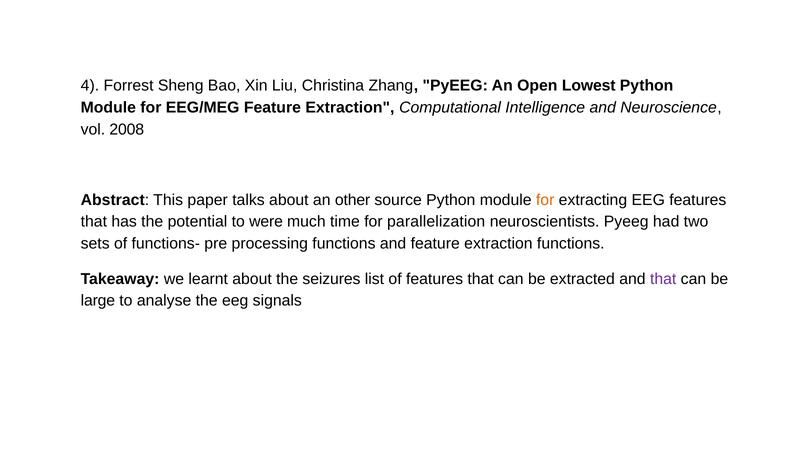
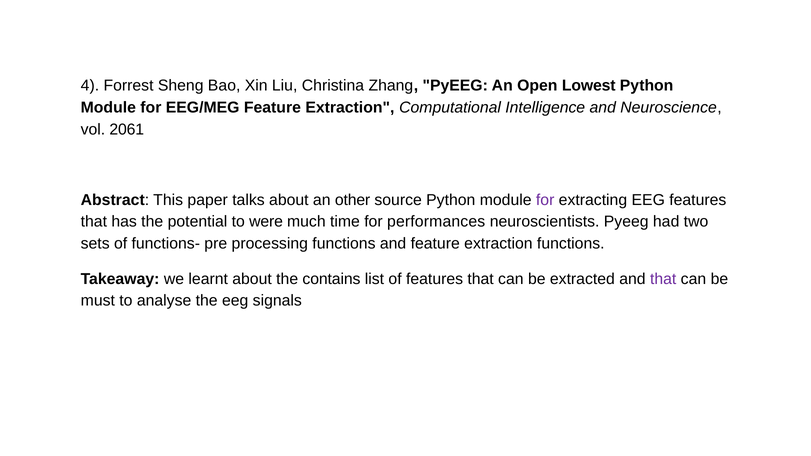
2008: 2008 -> 2061
for at (545, 200) colour: orange -> purple
parallelization: parallelization -> performances
seizures: seizures -> contains
large: large -> must
